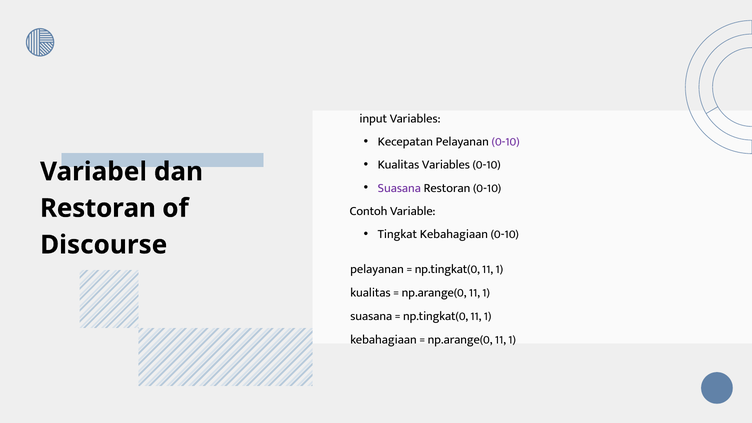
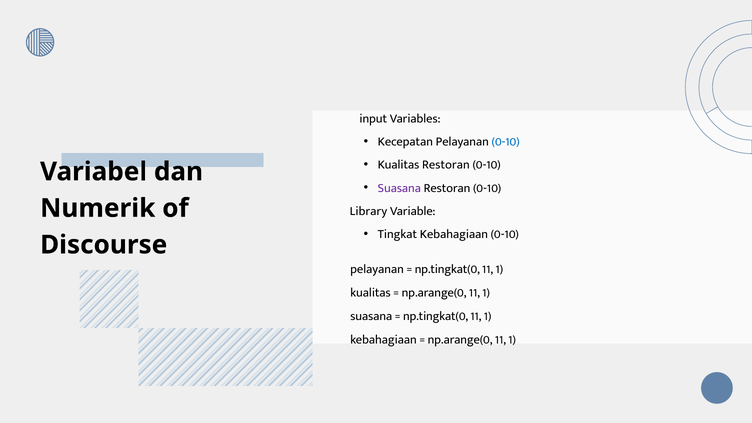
0-10 at (506, 142) colour: purple -> blue
Kualitas Variables: Variables -> Restoran
Restoran at (98, 208): Restoran -> Numerik
Contoh: Contoh -> Library
